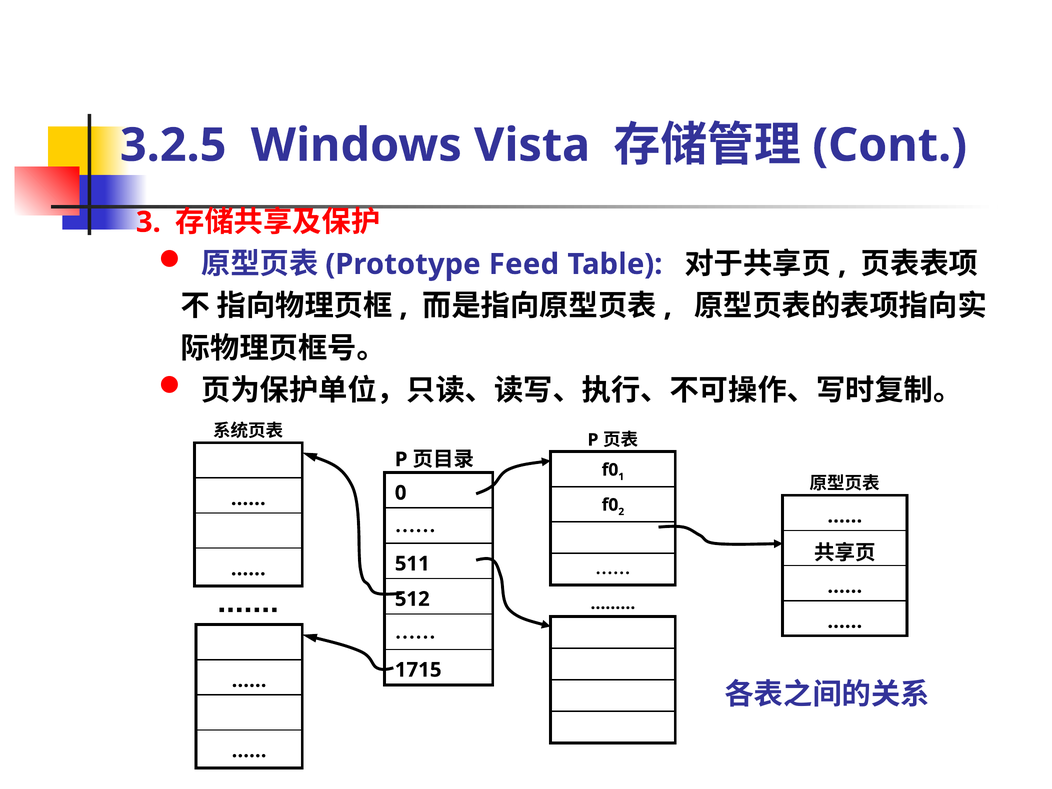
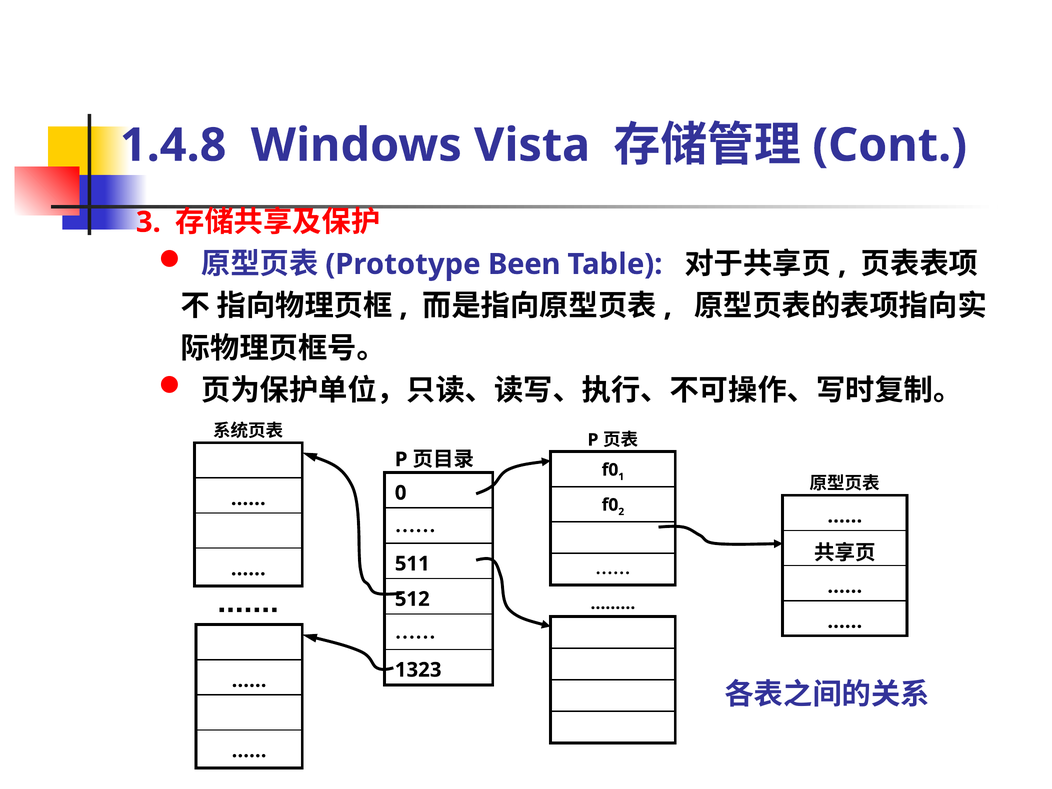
3.2.5: 3.2.5 -> 1.4.8
Feed: Feed -> Been
1715: 1715 -> 1323
